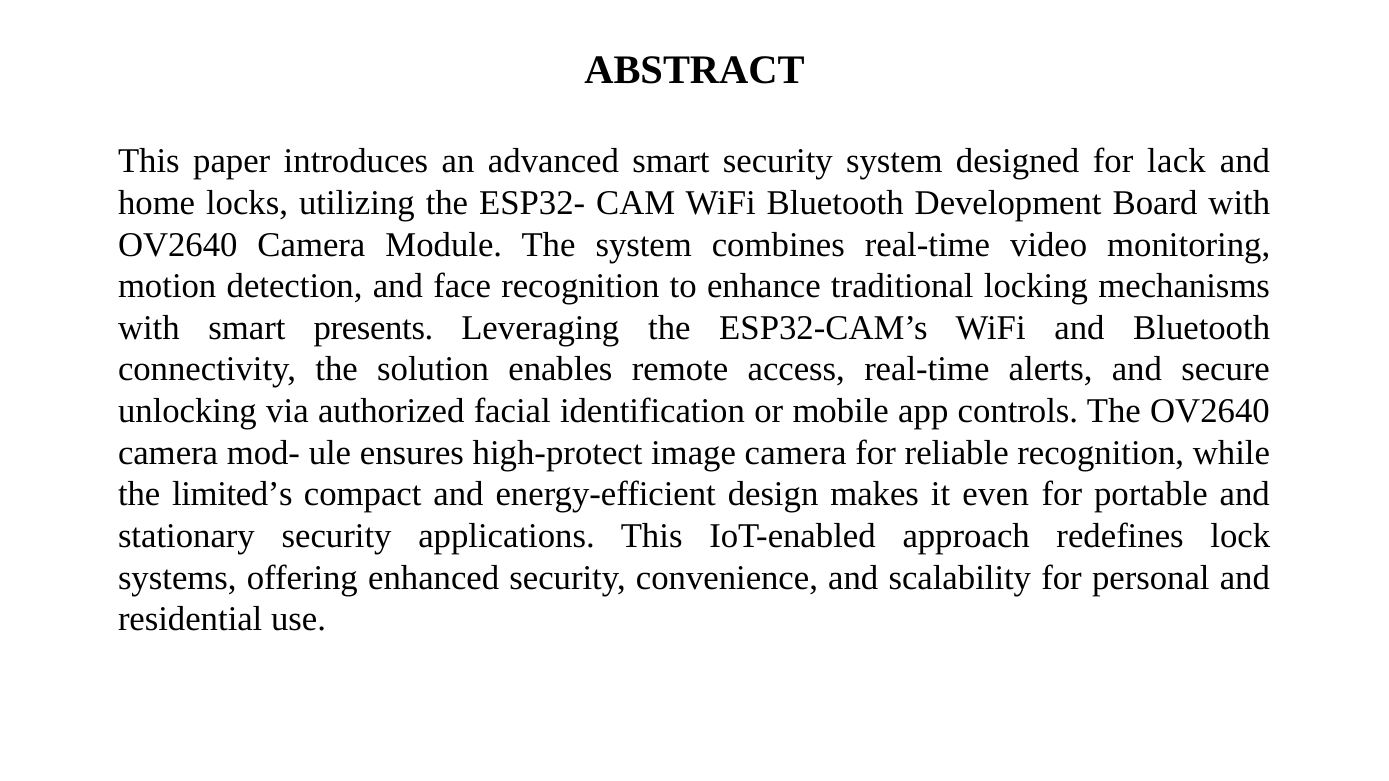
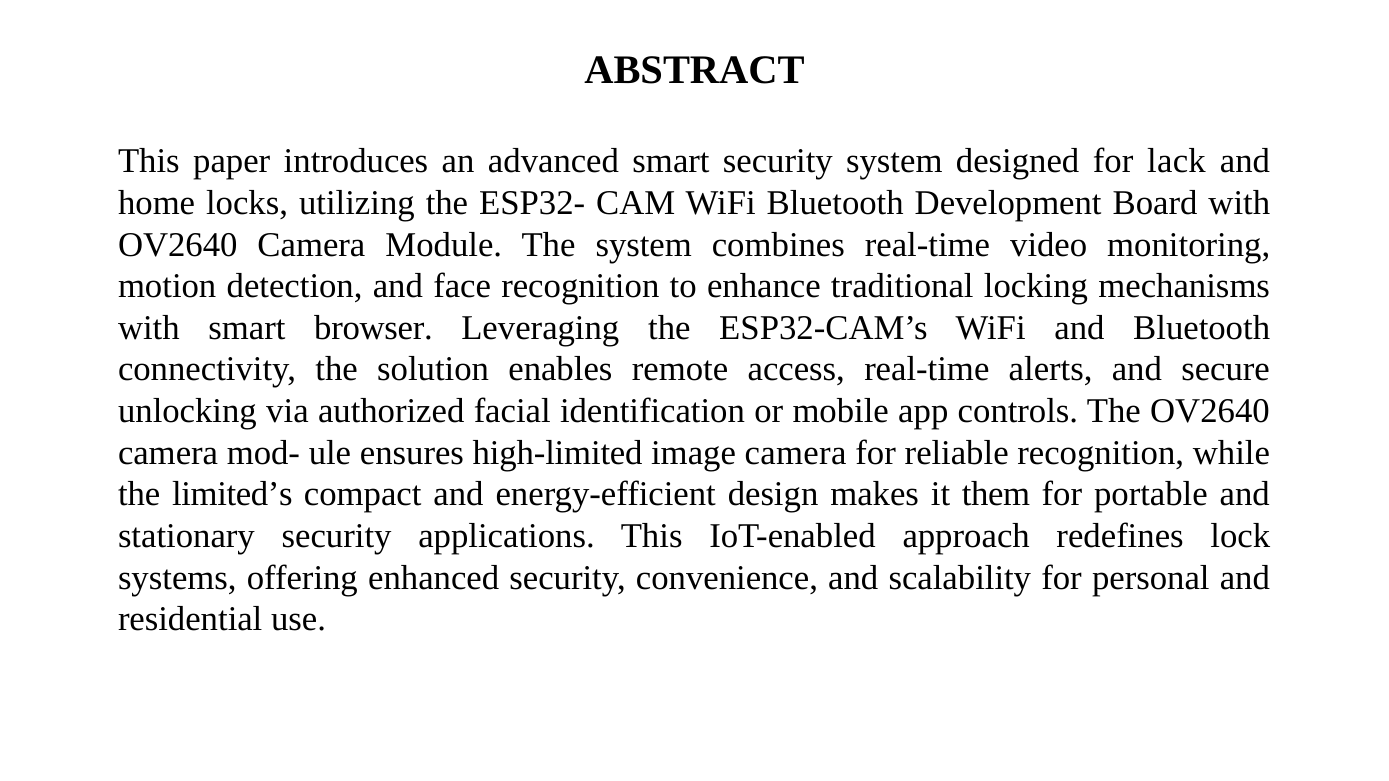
presents: presents -> browser
high-protect: high-protect -> high-limited
even: even -> them
